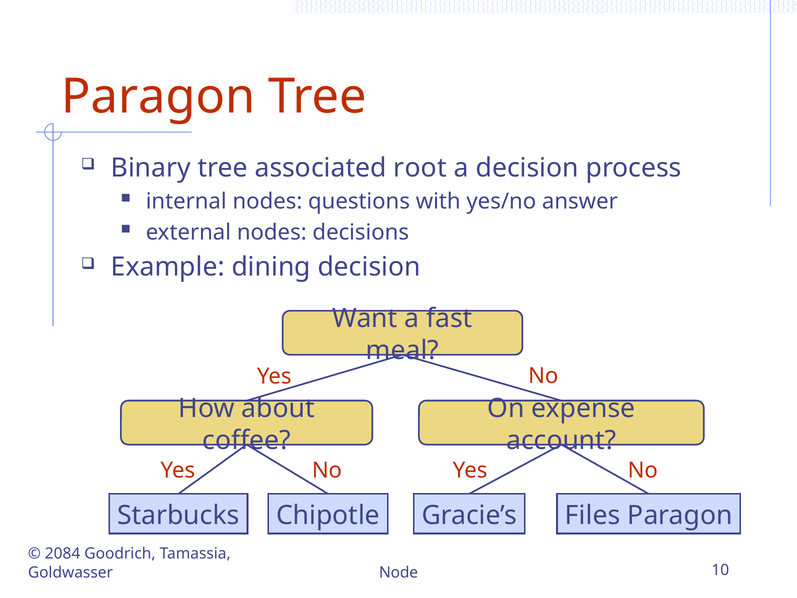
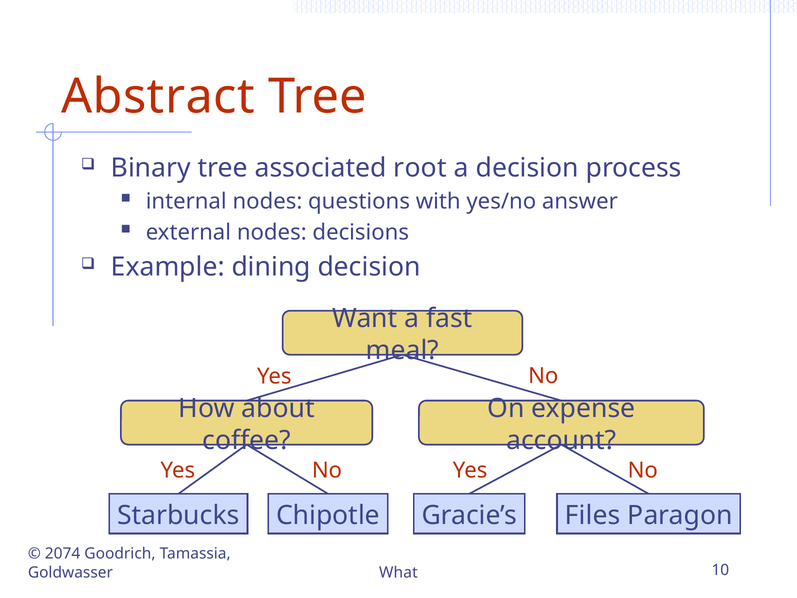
Paragon at (158, 96): Paragon -> Abstract
2084: 2084 -> 2074
Node: Node -> What
